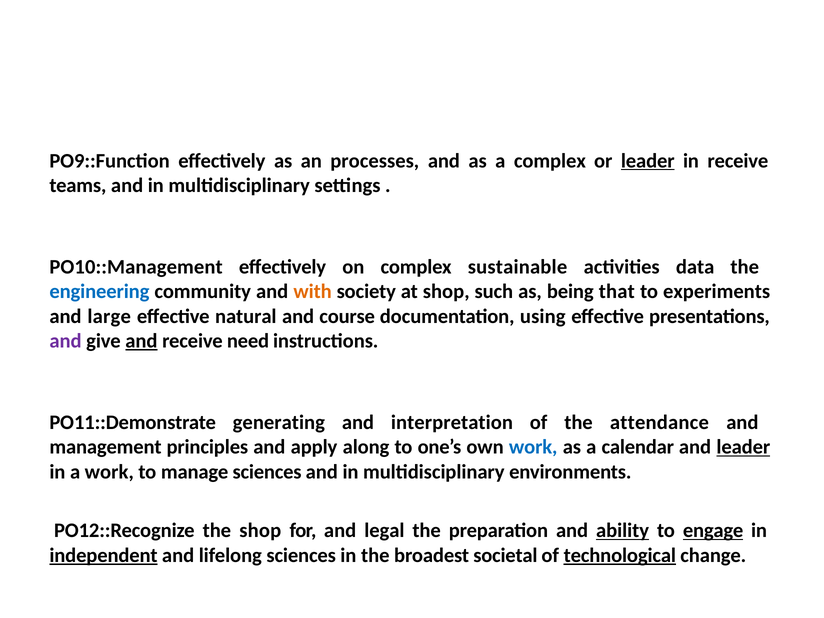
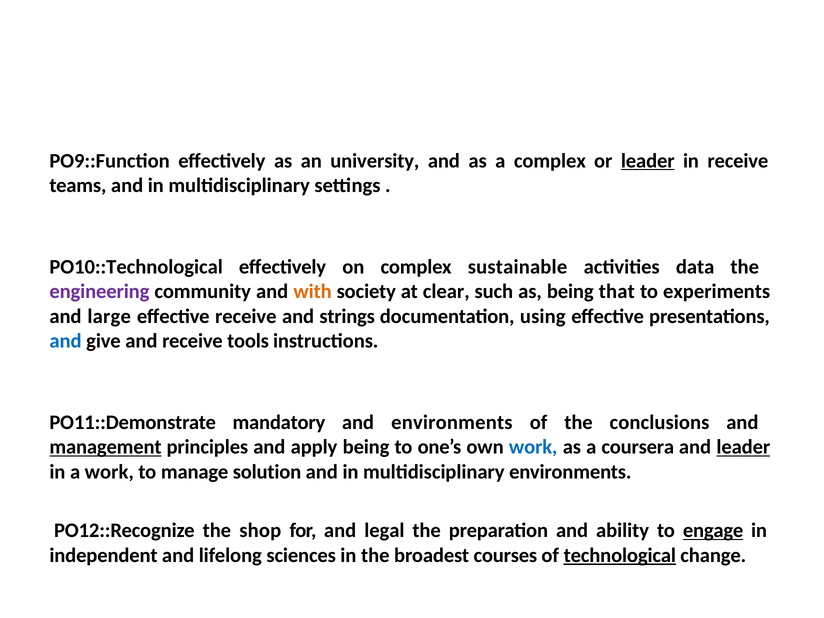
processes: processes -> university
PO10::Management: PO10::Management -> PO10::Technological
engineering colour: blue -> purple
at shop: shop -> clear
effective natural: natural -> receive
course: course -> strings
and at (66, 341) colour: purple -> blue
and at (141, 341) underline: present -> none
need: need -> tools
generating: generating -> mandatory
and interpretation: interpretation -> environments
attendance: attendance -> conclusions
management underline: none -> present
apply along: along -> being
calendar: calendar -> coursera
manage sciences: sciences -> solution
ability underline: present -> none
independent underline: present -> none
societal: societal -> courses
